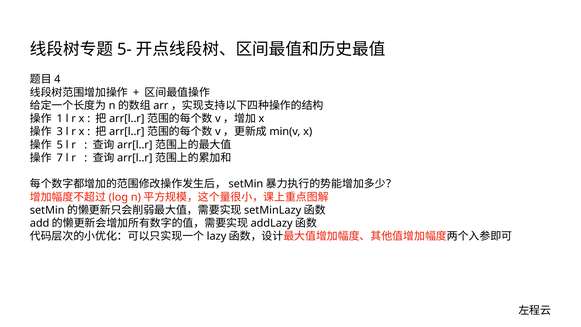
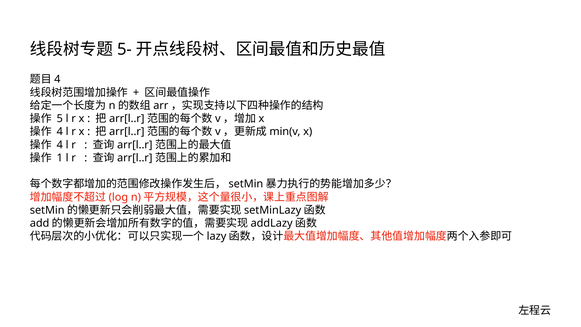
1: 1 -> 5
3 at (60, 132): 3 -> 4
5 at (60, 145): 5 -> 4
7: 7 -> 1
